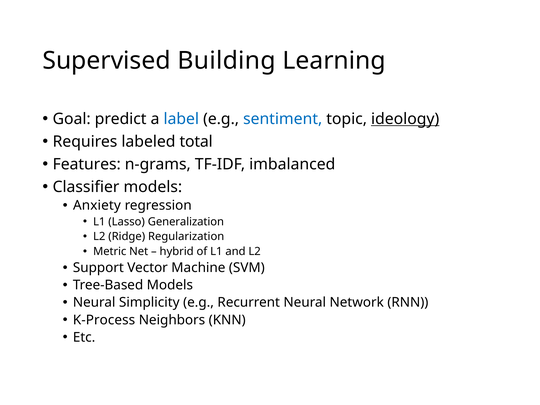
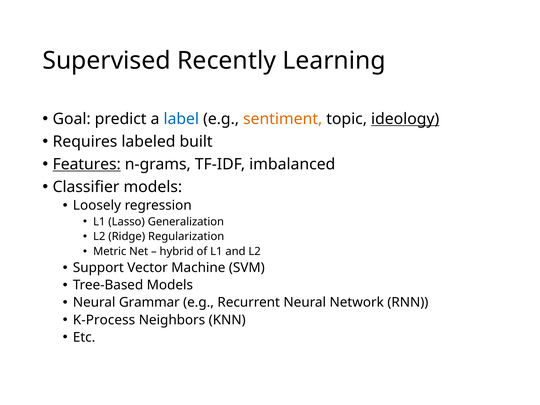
Building: Building -> Recently
sentiment colour: blue -> orange
total: total -> built
Features underline: none -> present
Anxiety: Anxiety -> Loosely
Simplicity: Simplicity -> Grammar
